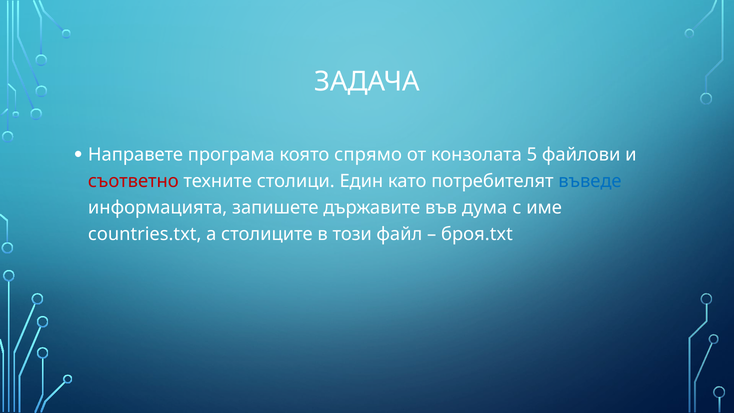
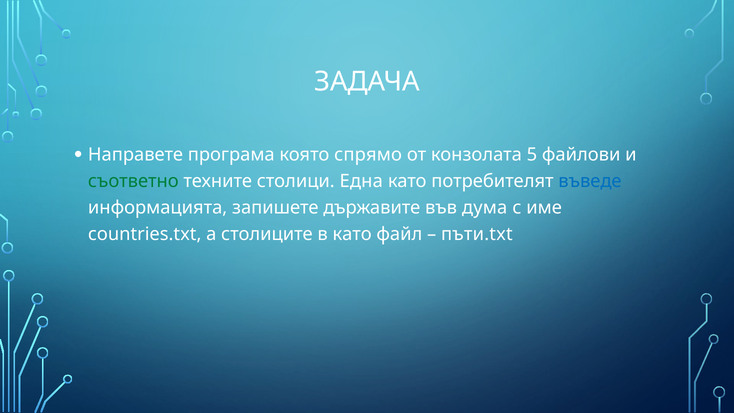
съответно colour: red -> green
Един: Един -> Една
в този: този -> като
броя.txt: броя.txt -> пъти.txt
